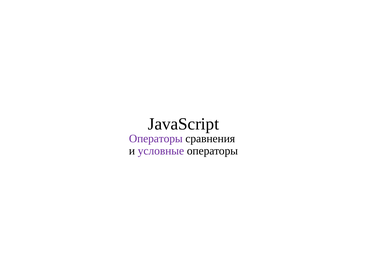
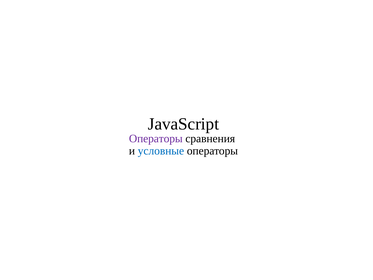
условные colour: purple -> blue
